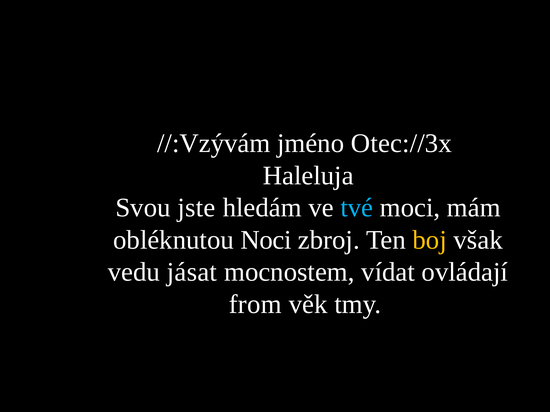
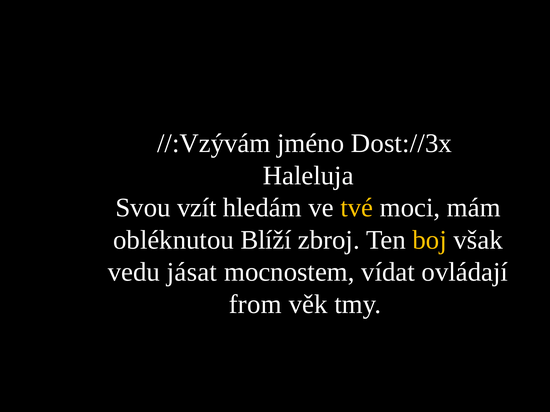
Otec://3x: Otec://3x -> Dost://3x
jste: jste -> vzít
tvé colour: light blue -> yellow
Noci: Noci -> Blíží
